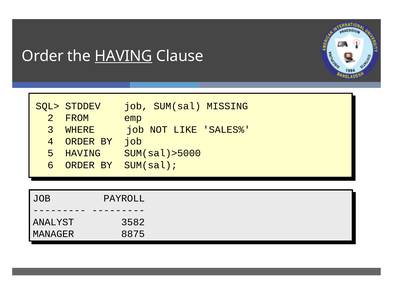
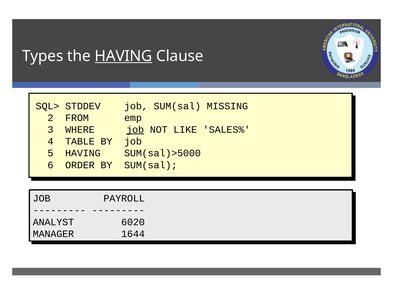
Order at (43, 56): Order -> Types
job at (135, 130) underline: none -> present
4 ORDER: ORDER -> TABLE
3582: 3582 -> 6020
8875: 8875 -> 1644
